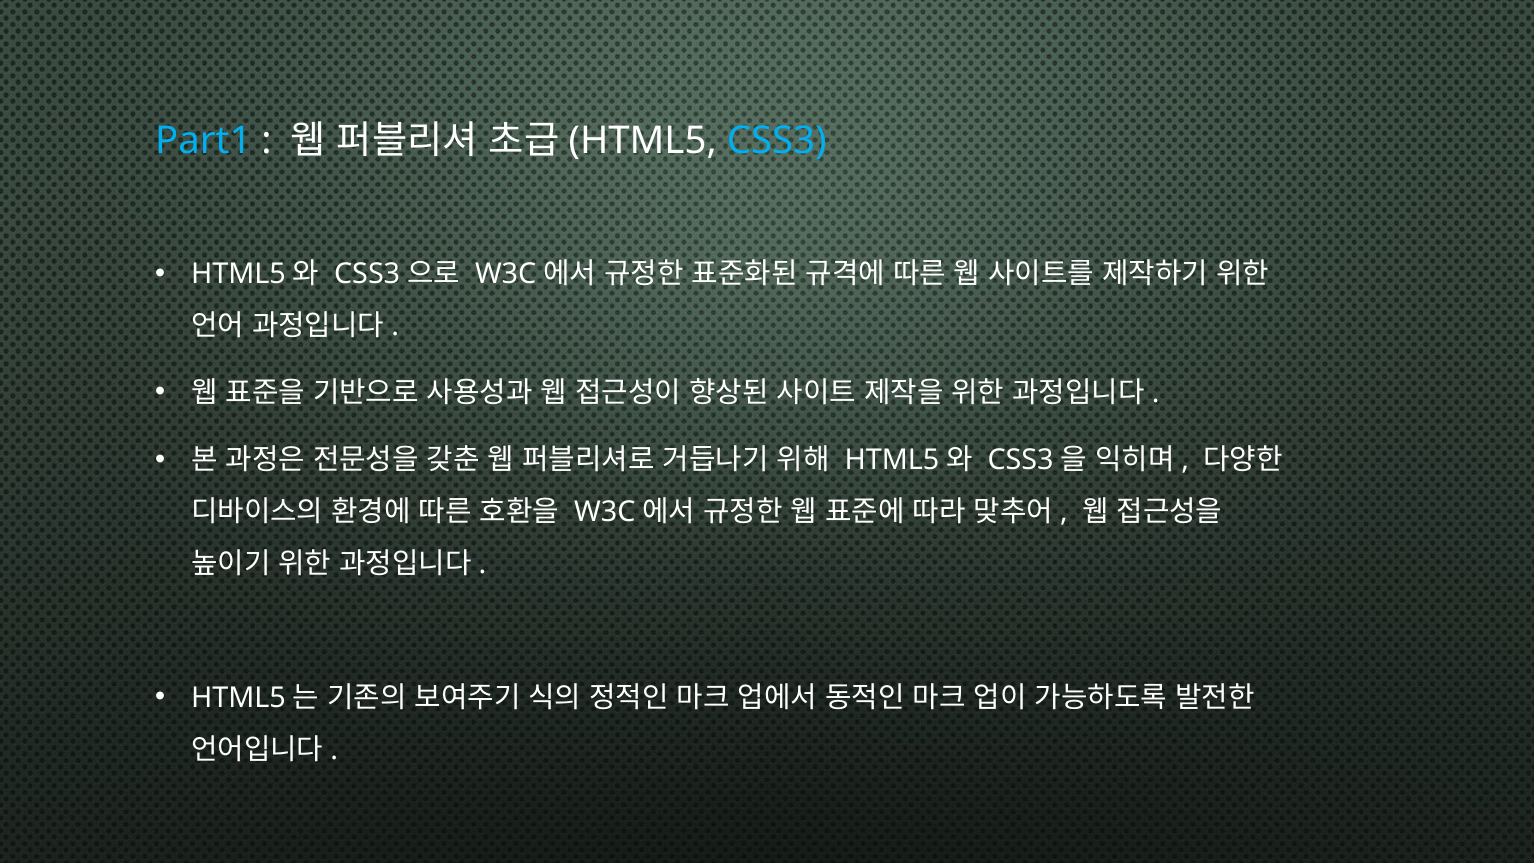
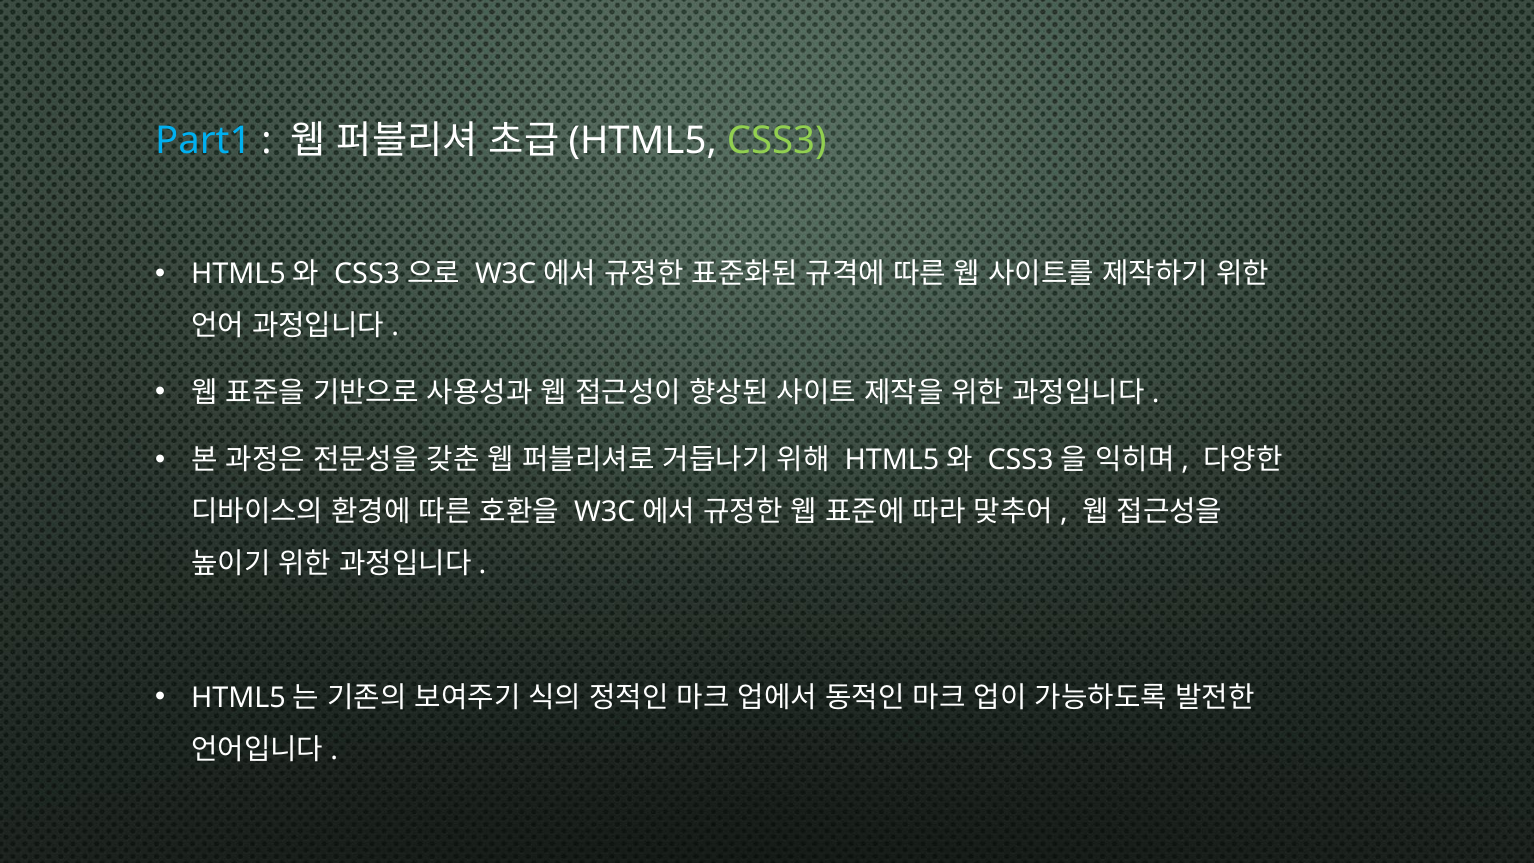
CSS3 colour: light blue -> light green
